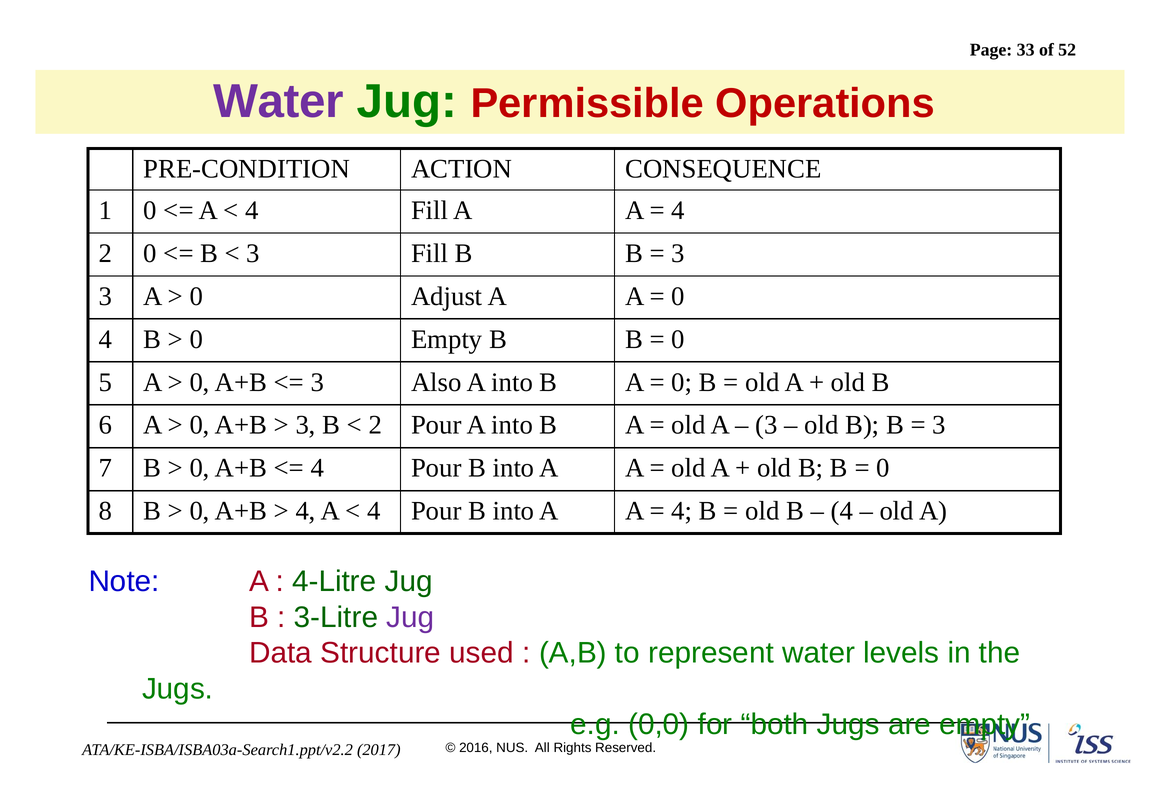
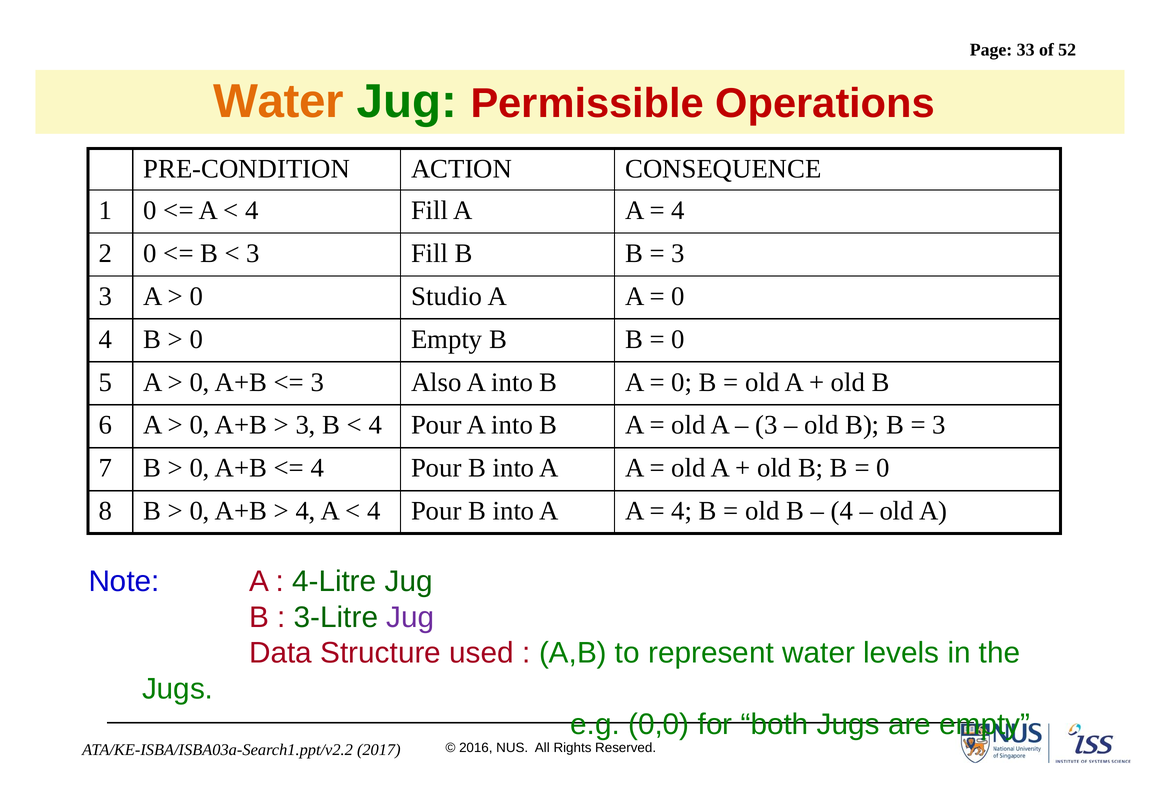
Water at (279, 102) colour: purple -> orange
Adjust: Adjust -> Studio
2 at (375, 425): 2 -> 4
